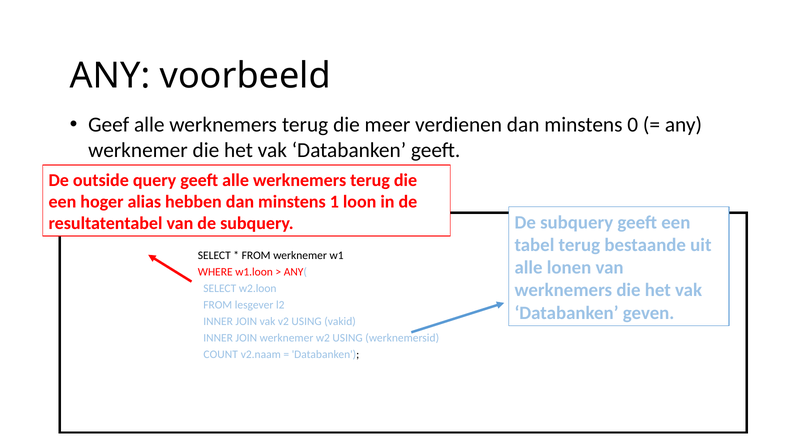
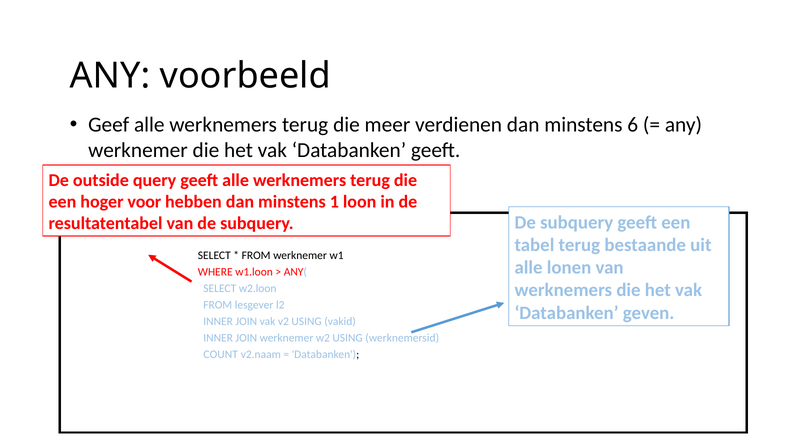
0: 0 -> 6
alias: alias -> voor
